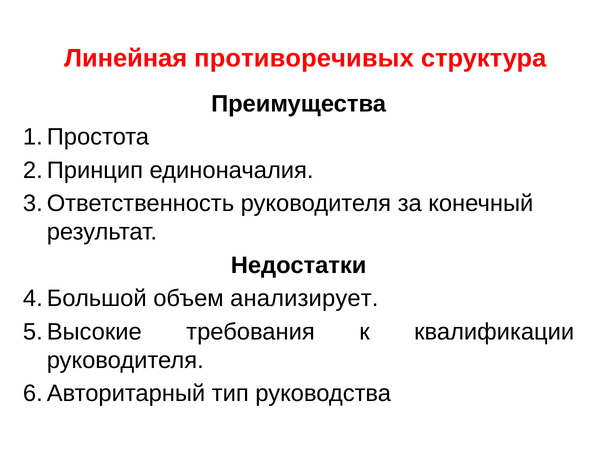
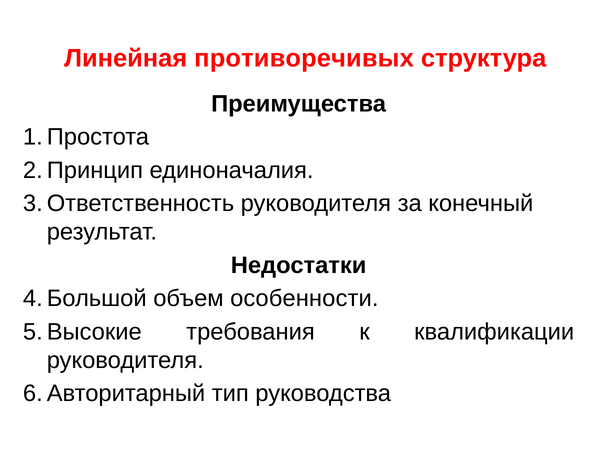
анализирует: анализирует -> особенности
